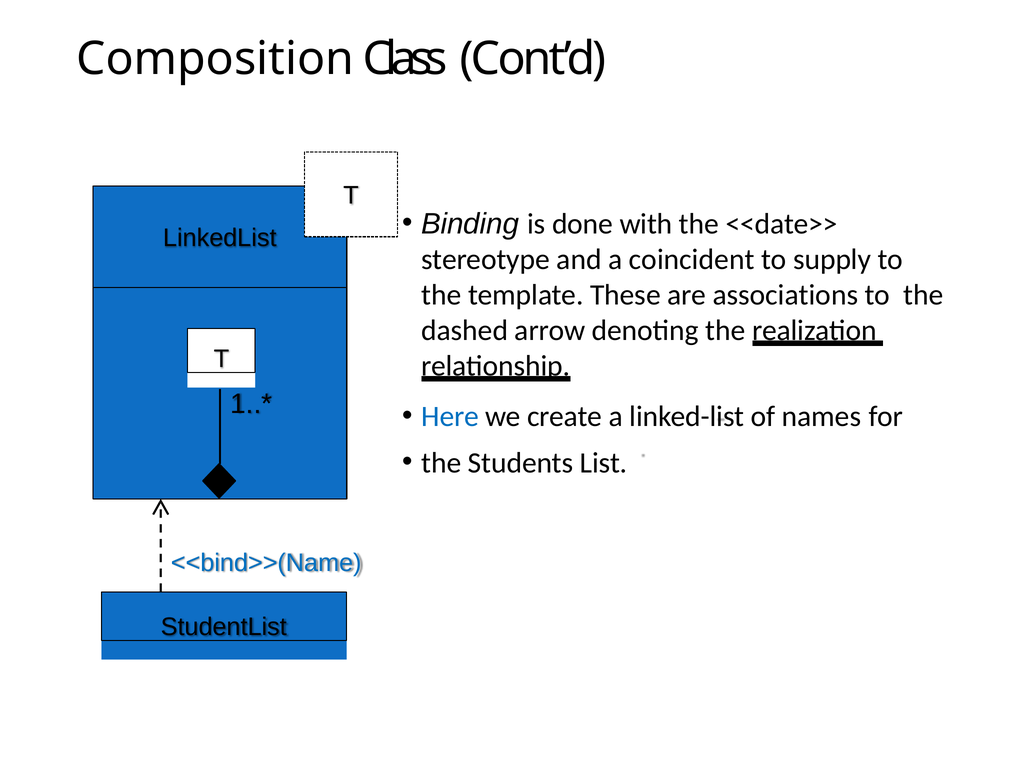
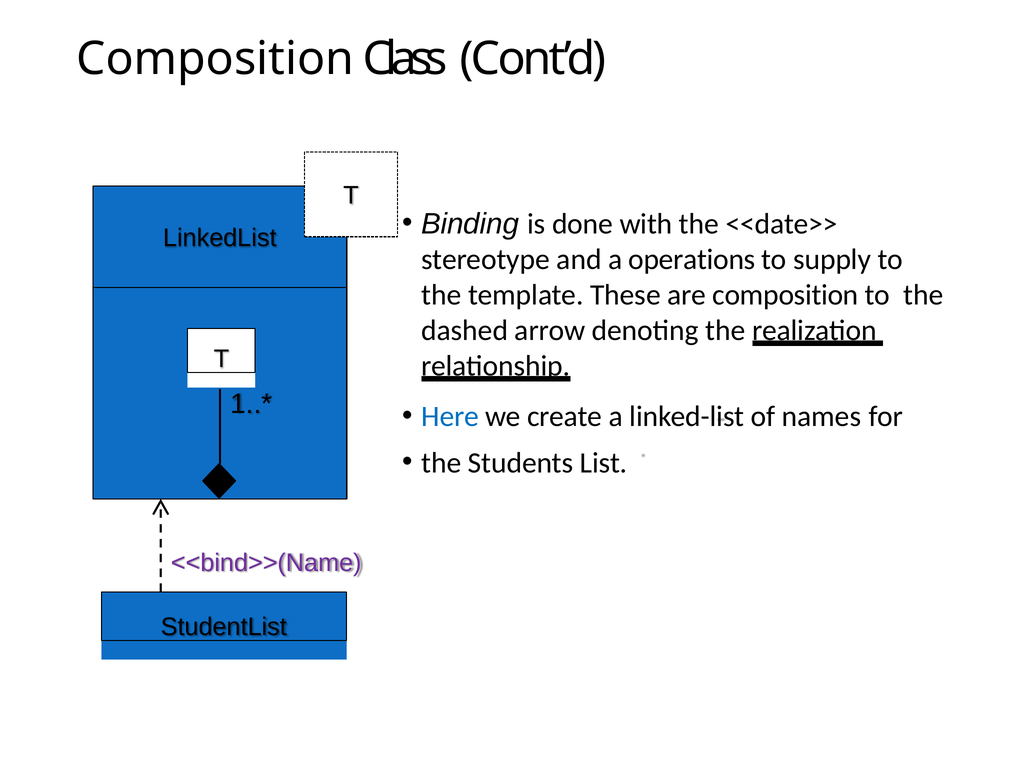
coincident: coincident -> operations
are associations: associations -> composition
<<bind>>(Name colour: blue -> purple
